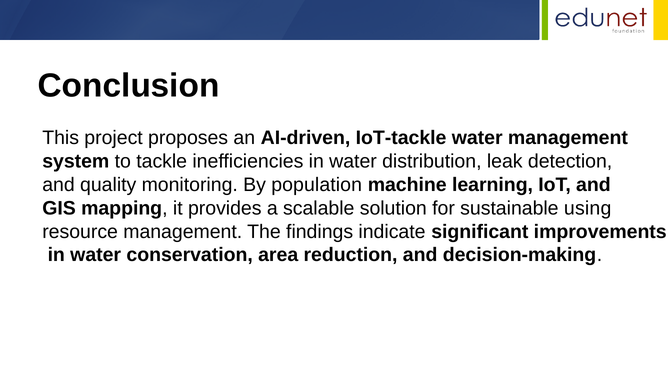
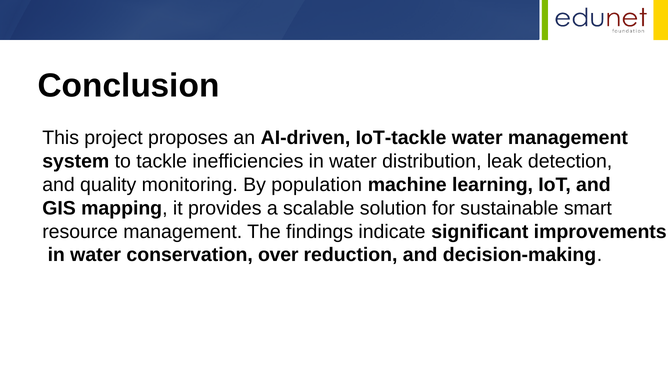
using: using -> smart
area: area -> over
